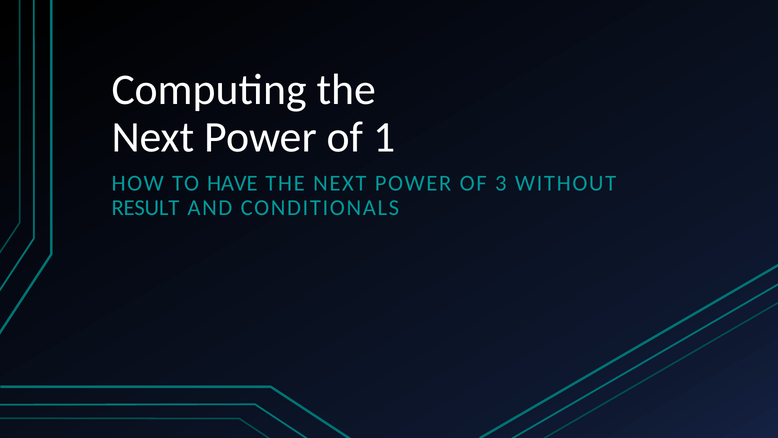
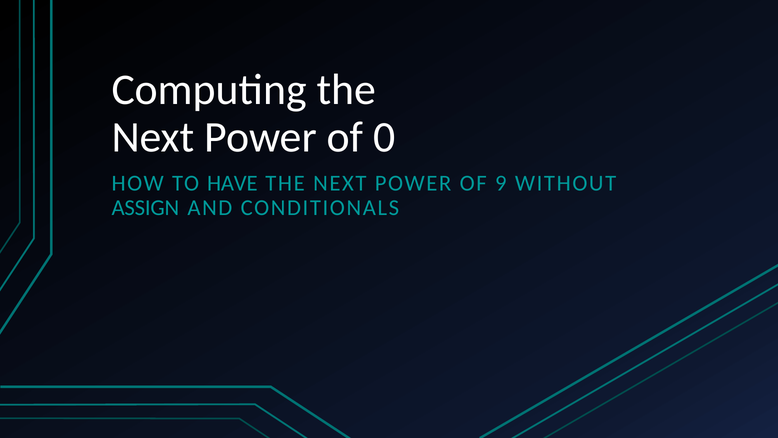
1: 1 -> 0
3: 3 -> 9
RESULT: RESULT -> ASSIGN
